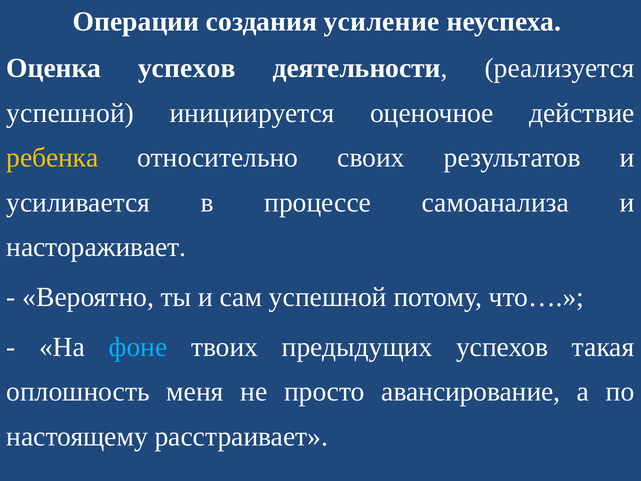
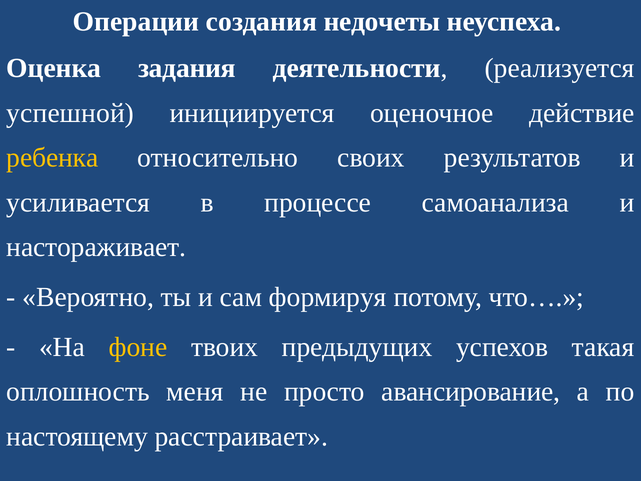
усиление: усиление -> недочеты
Оценка успехов: успехов -> задания
сам успешной: успешной -> формируя
фоне colour: light blue -> yellow
